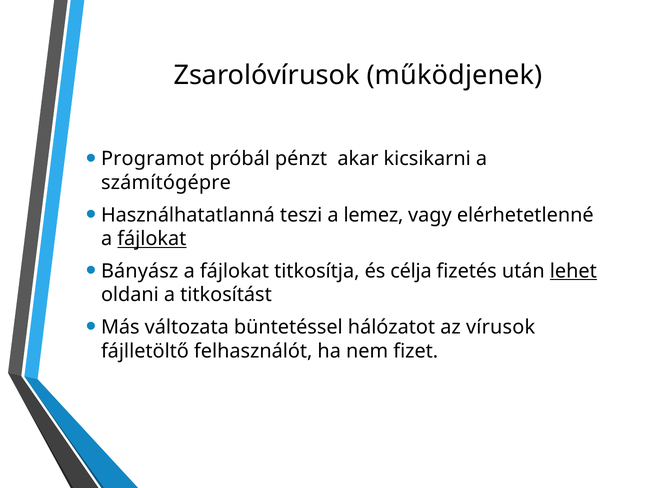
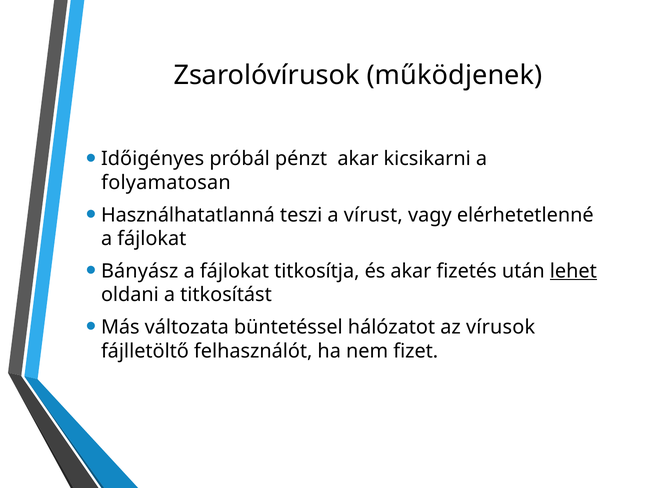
Programot: Programot -> Időigényes
számítógépre: számítógépre -> folyamatosan
lemez: lemez -> vírust
fájlokat at (152, 239) underline: present -> none
és célja: célja -> akar
